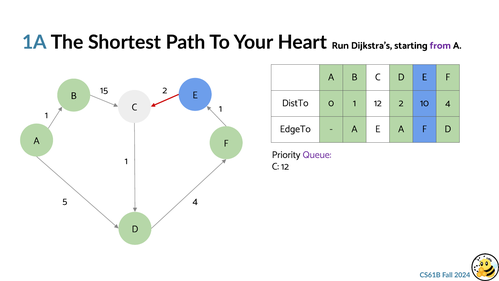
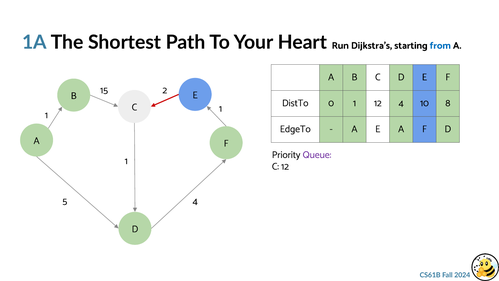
from colour: purple -> blue
12 2: 2 -> 4
10 4: 4 -> 8
